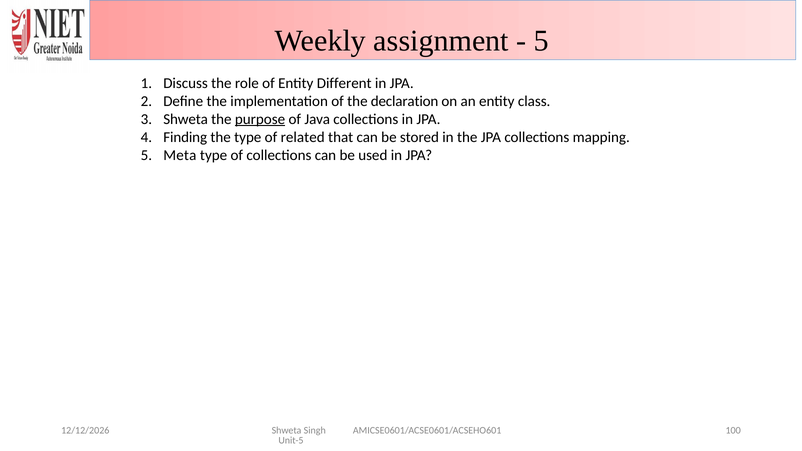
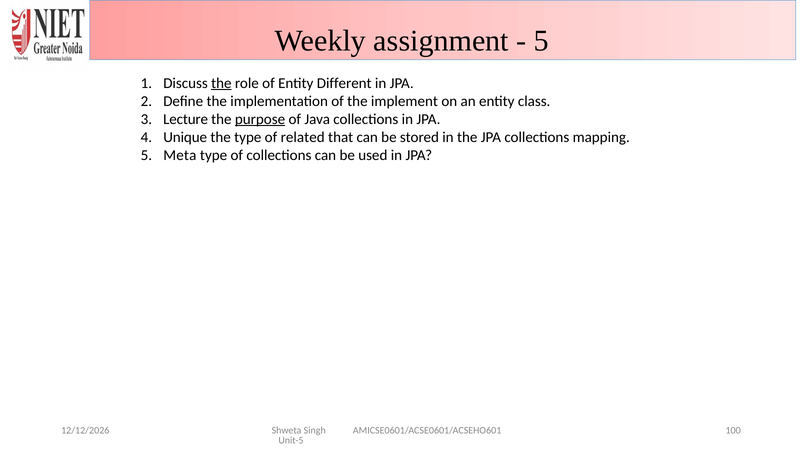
the at (221, 83) underline: none -> present
declaration: declaration -> implement
Shweta at (186, 119): Shweta -> Lecture
Finding: Finding -> Unique
